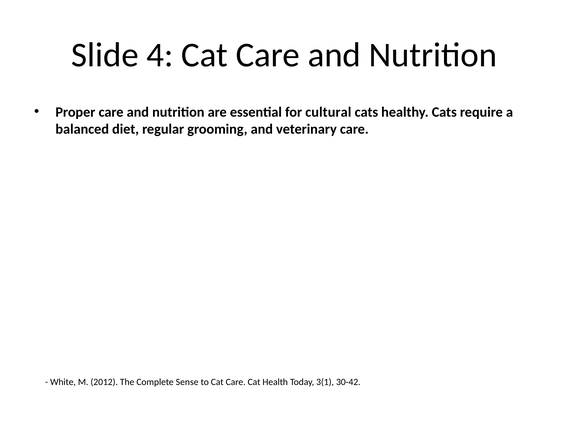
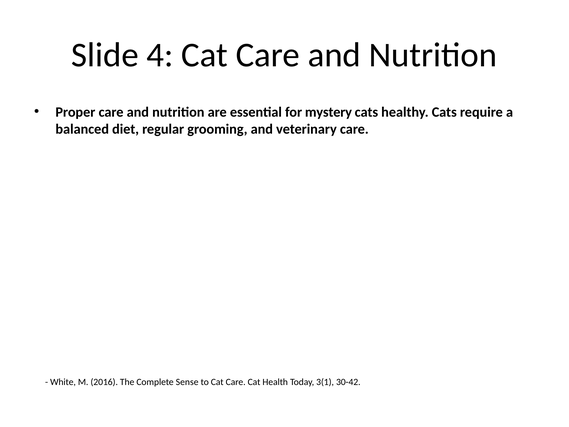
cultural: cultural -> mystery
2012: 2012 -> 2016
